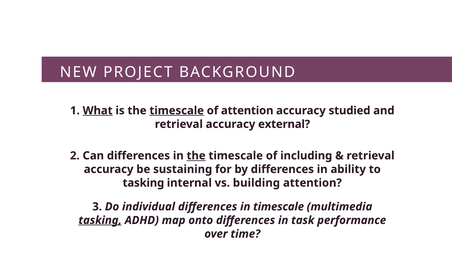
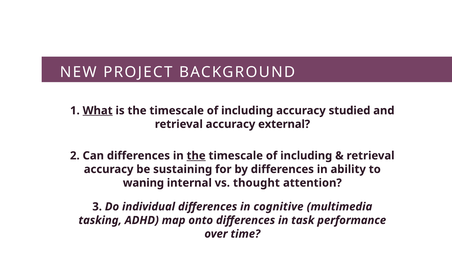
timescale at (177, 110) underline: present -> none
attention at (247, 110): attention -> including
tasking at (143, 182): tasking -> waning
building: building -> thought
in timescale: timescale -> cognitive
tasking at (100, 220) underline: present -> none
